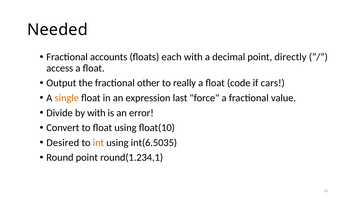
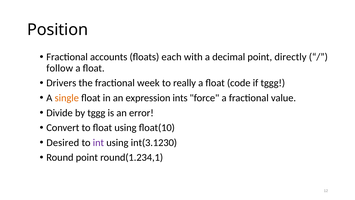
Needed: Needed -> Position
access: access -> follow
Output: Output -> Drivers
other: other -> week
if cars: cars -> tggg
last: last -> ints
by with: with -> tggg
int colour: orange -> purple
int(6.5035: int(6.5035 -> int(3.1230
